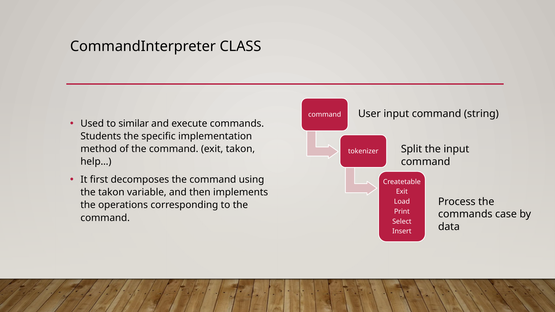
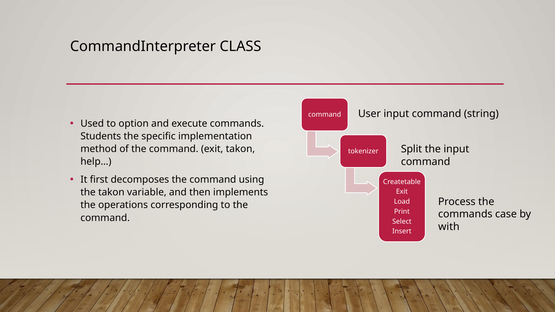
similar: similar -> option
data: data -> with
